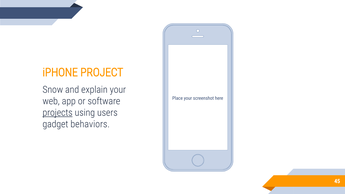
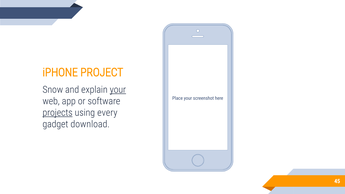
your at (118, 90) underline: none -> present
users: users -> every
behaviors: behaviors -> download
